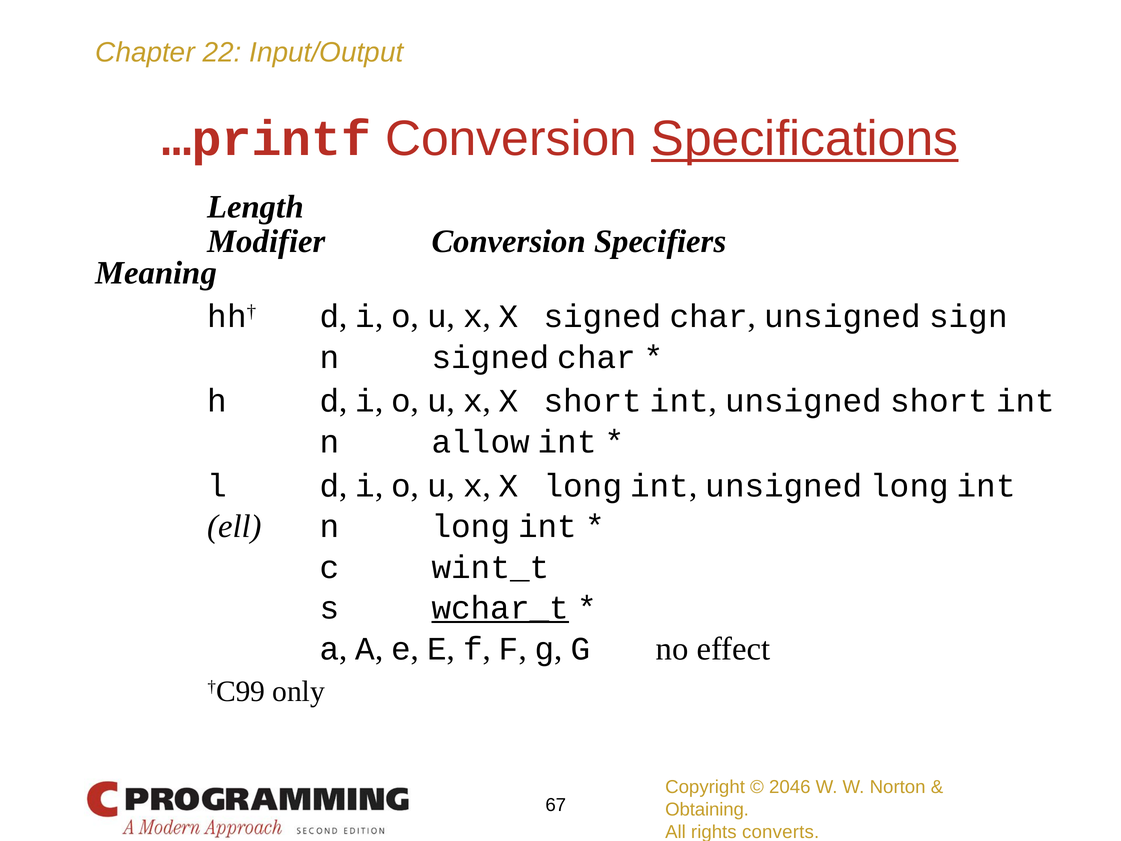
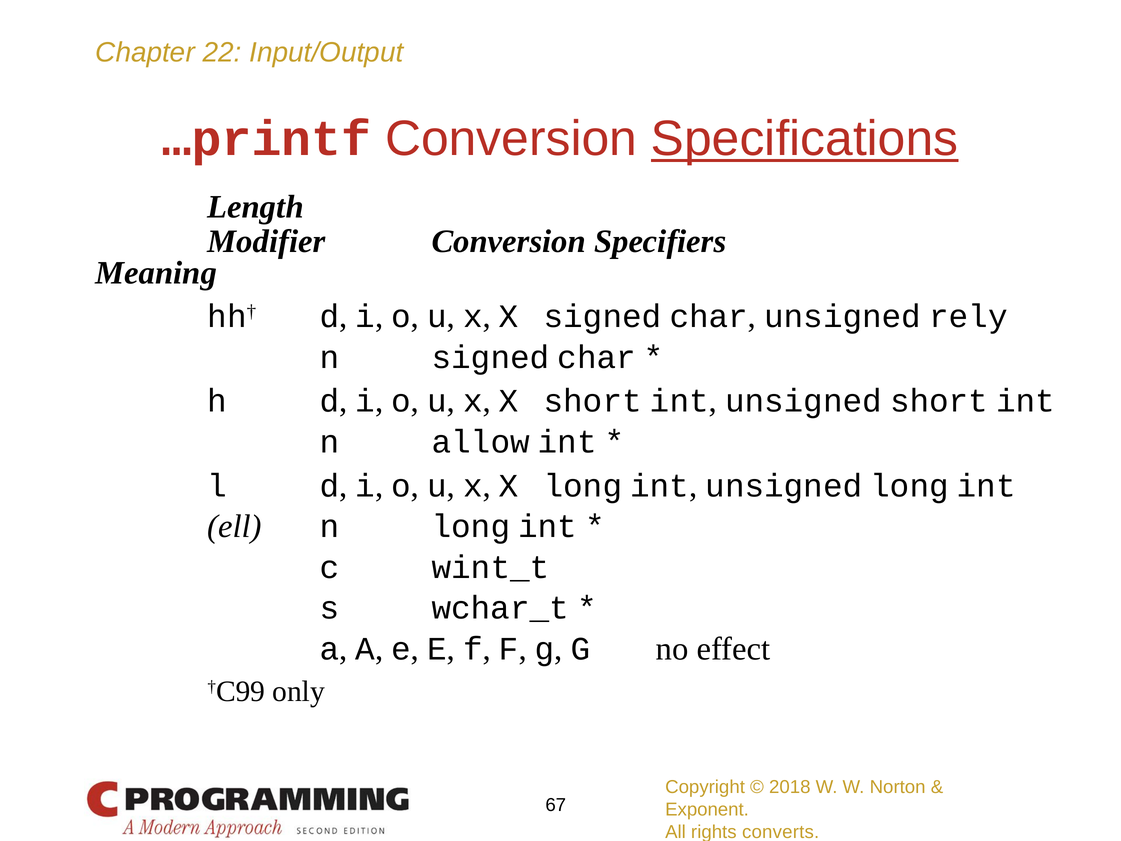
sign: sign -> rely
wchar_t underline: present -> none
2046: 2046 -> 2018
Obtaining: Obtaining -> Exponent
